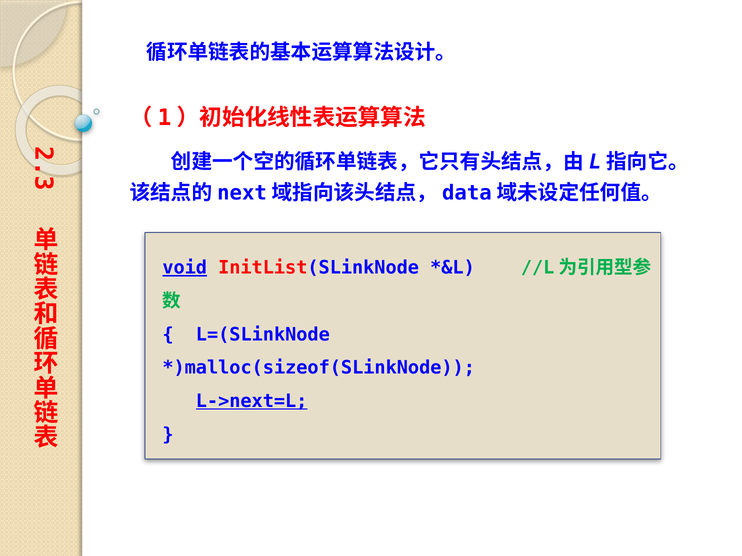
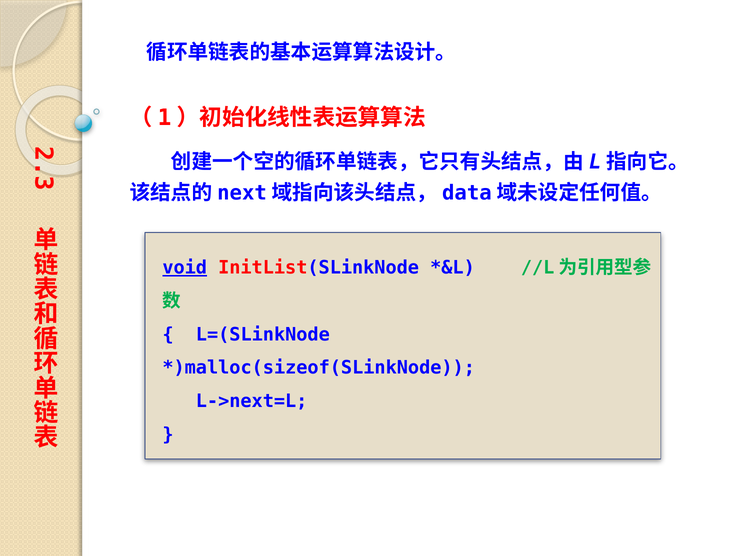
L->next=L underline: present -> none
